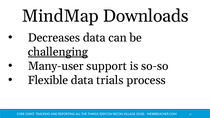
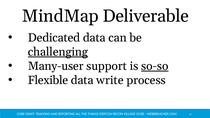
Downloads: Downloads -> Deliverable
Decreases: Decreases -> Dedicated
so-so underline: none -> present
trials: trials -> write
